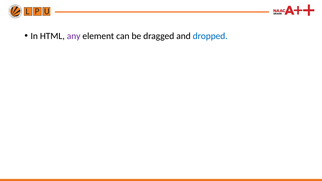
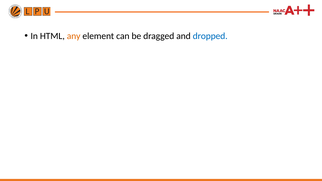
any colour: purple -> orange
